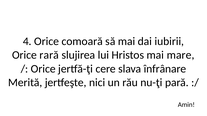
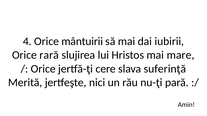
comoară: comoară -> mântuirii
înfrânare: înfrânare -> suferinţă
